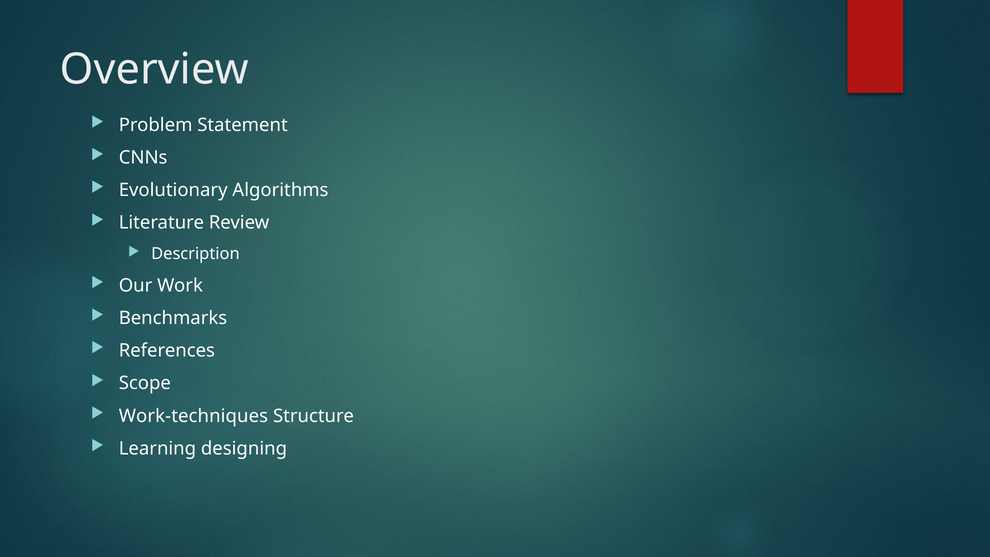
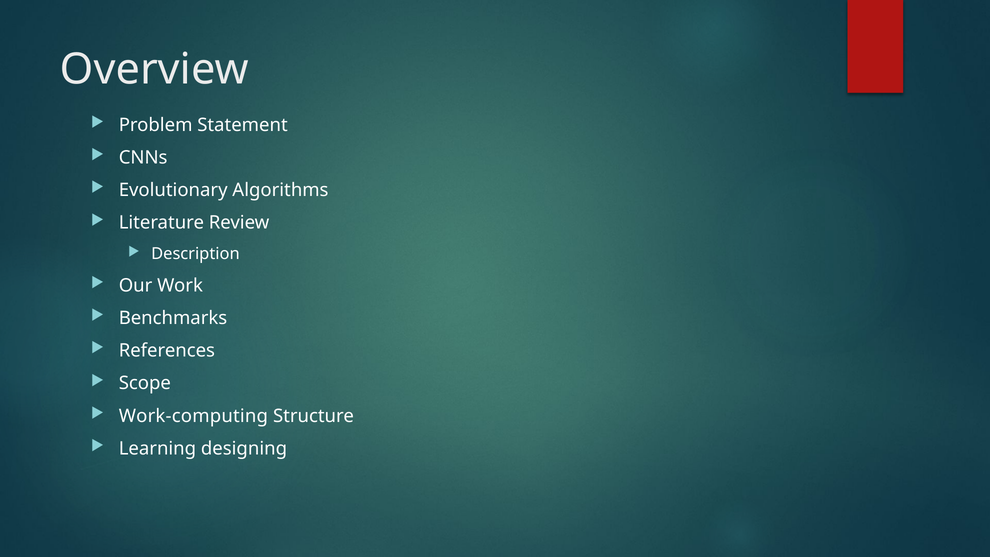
Work-techniques: Work-techniques -> Work-computing
